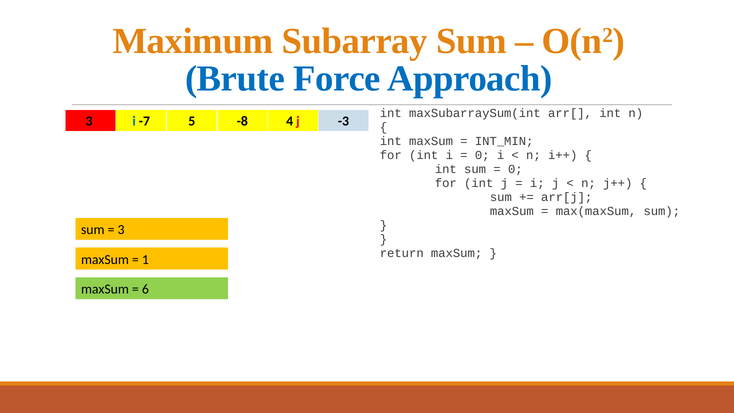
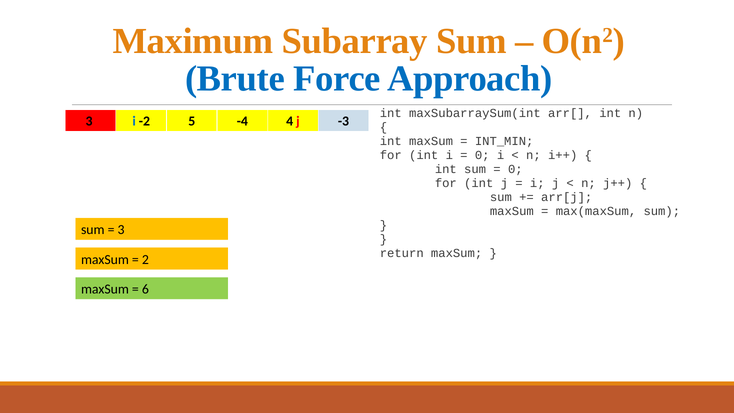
-7: -7 -> -2
-8: -8 -> -4
1: 1 -> 2
